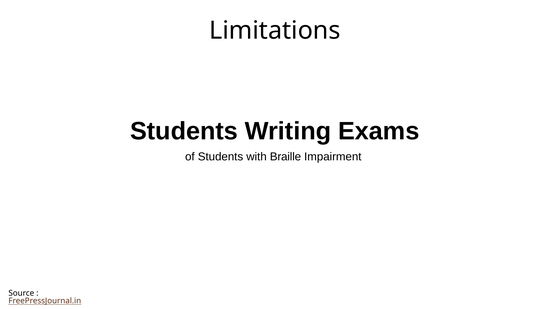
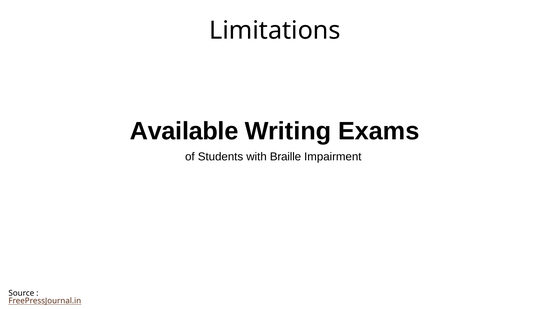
Students at (184, 131): Students -> Available
